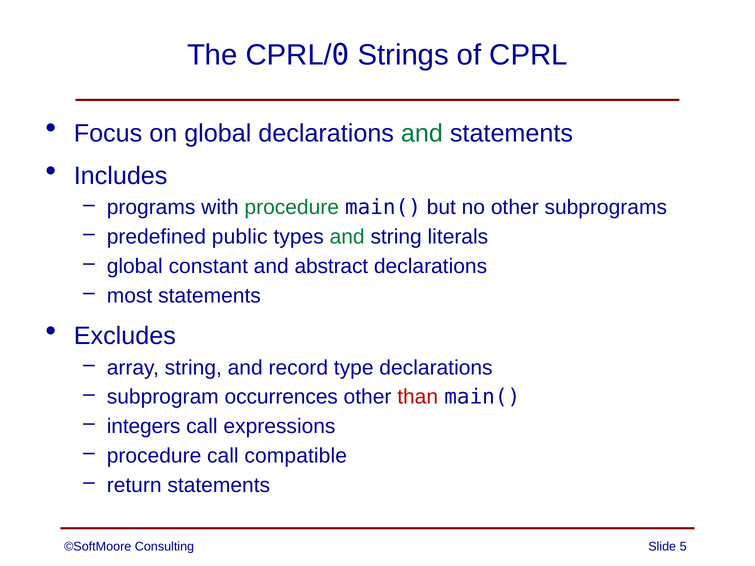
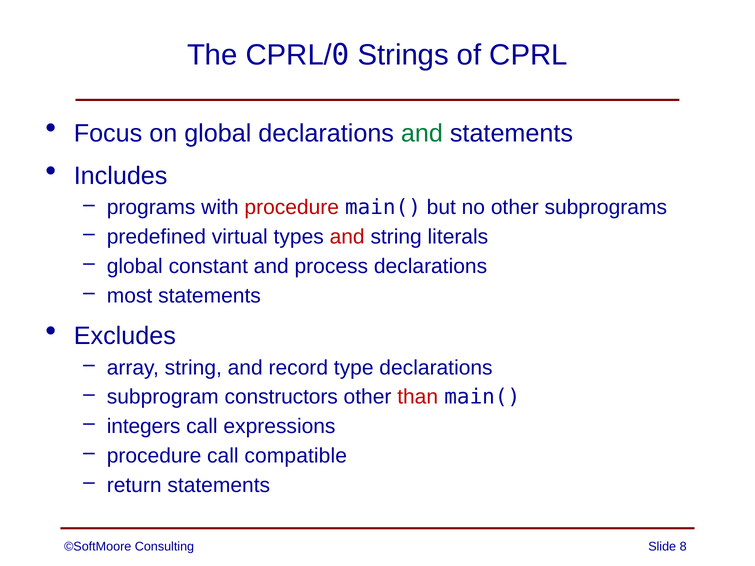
procedure at (292, 208) colour: green -> red
public: public -> virtual
and at (347, 237) colour: green -> red
abstract: abstract -> process
occurrences: occurrences -> constructors
5: 5 -> 8
